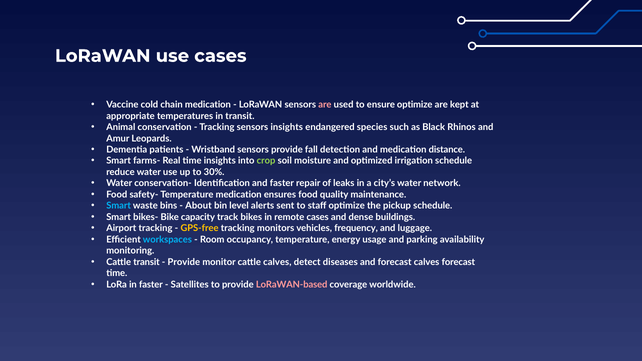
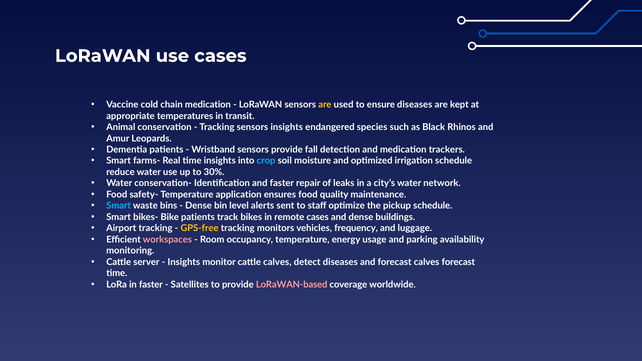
are at (325, 105) colour: pink -> yellow
ensure optimize: optimize -> diseases
distance: distance -> trackers
crop colour: light green -> light blue
Temperature medication: medication -> application
About at (198, 206): About -> Dense
Bike capacity: capacity -> patients
workspaces colour: light blue -> pink
Cattle transit: transit -> server
Provide at (184, 262): Provide -> Insights
